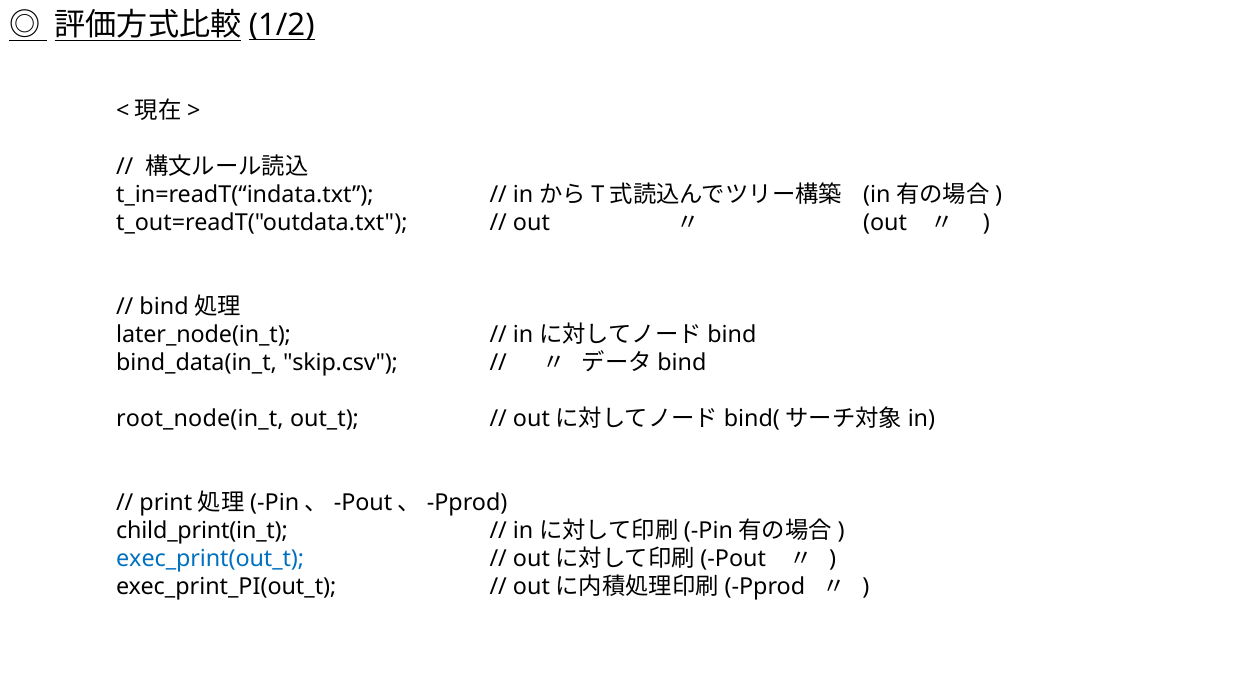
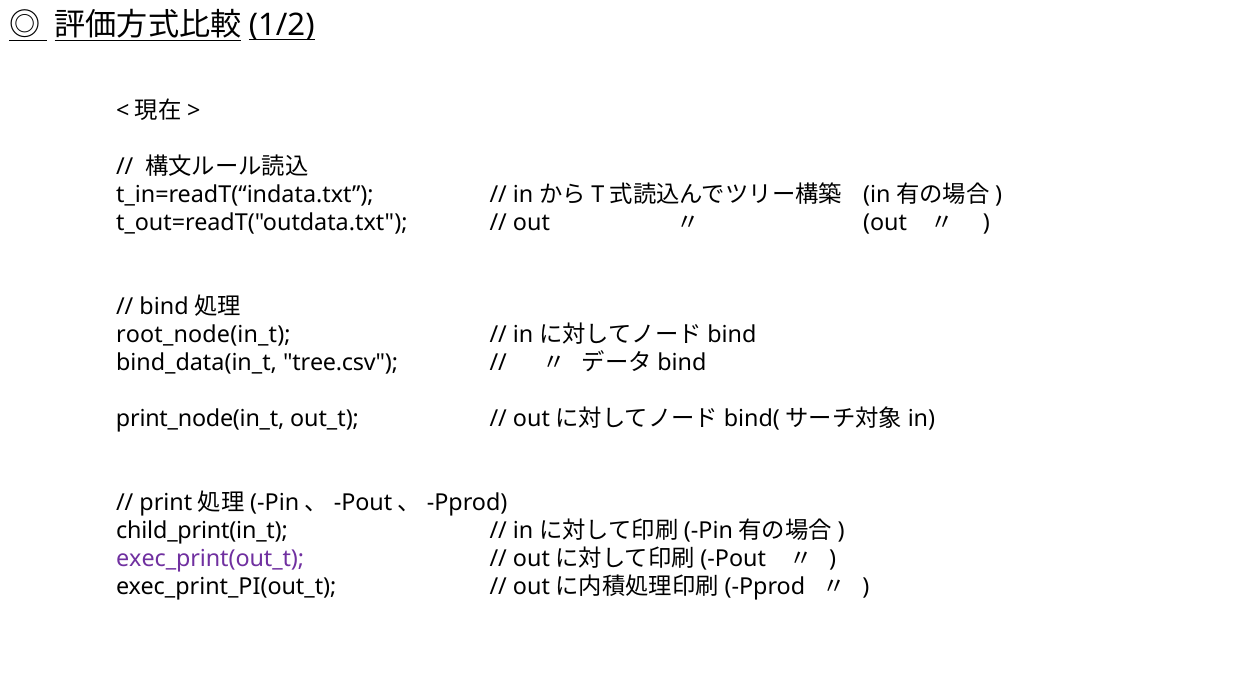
later_node(in_t: later_node(in_t -> root_node(in_t
skip.csv: skip.csv -> tree.csv
root_node(in_t: root_node(in_t -> print_node(in_t
exec_print(out_t colour: blue -> purple
